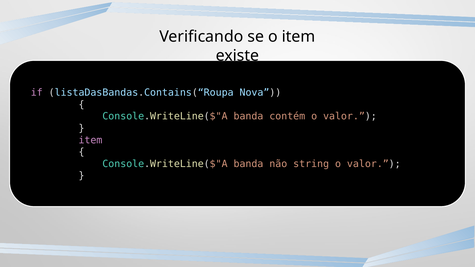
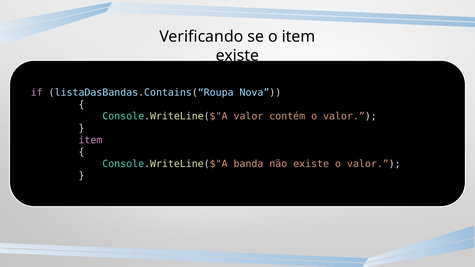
banda at (248, 116): banda -> valor
não string: string -> existe
